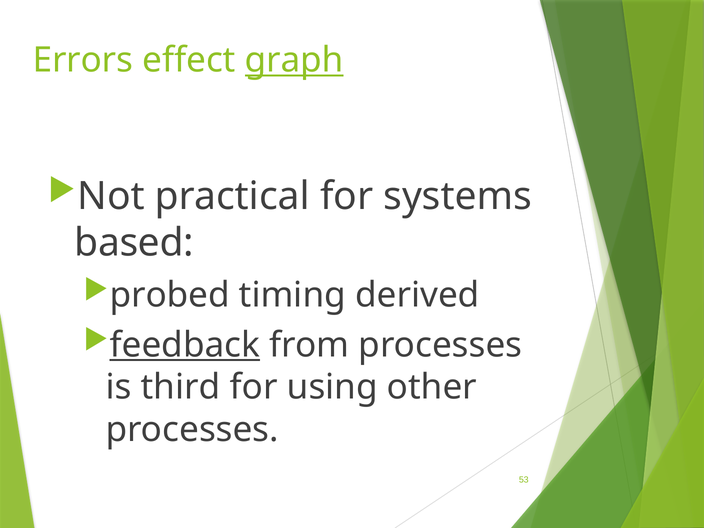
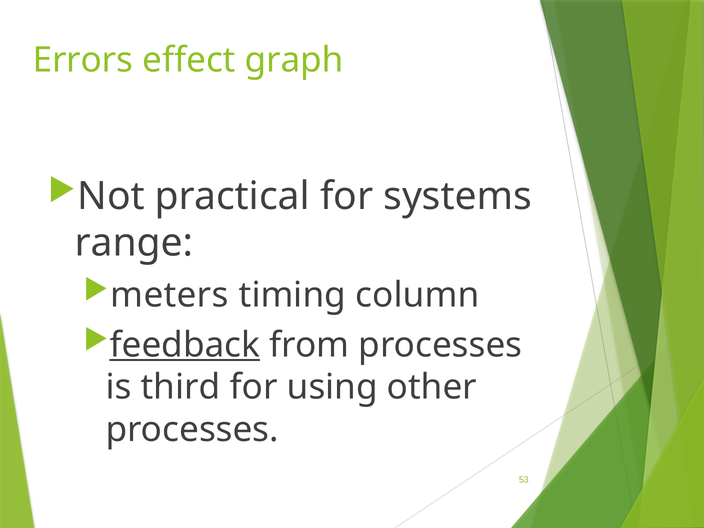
graph underline: present -> none
based: based -> range
probed: probed -> meters
derived: derived -> column
